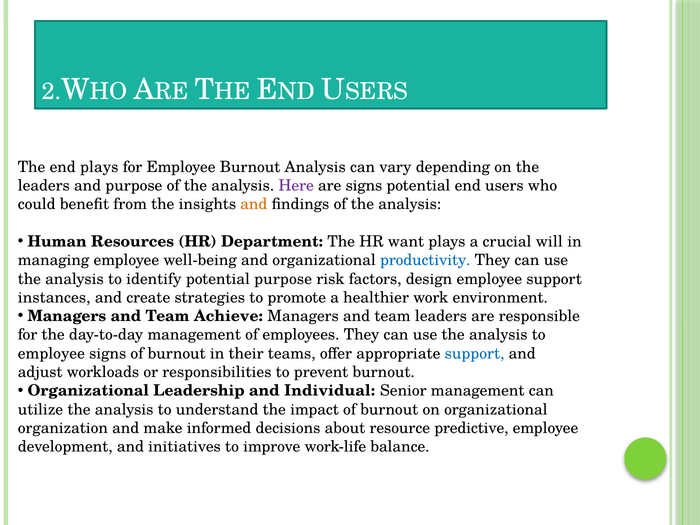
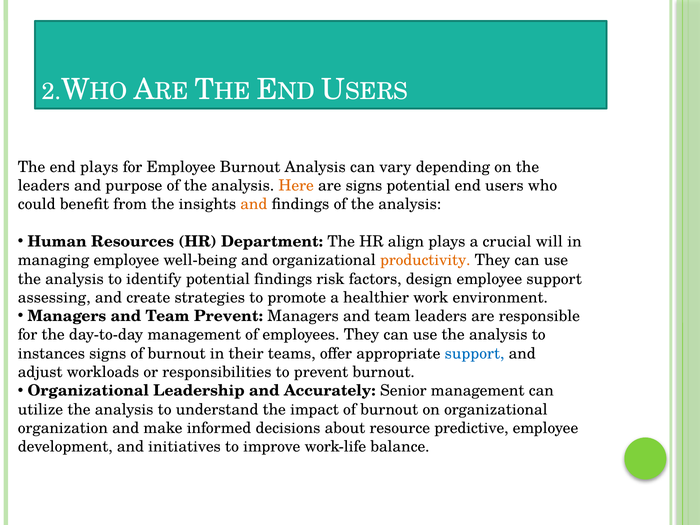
Here colour: purple -> orange
want: want -> align
productivity colour: blue -> orange
potential purpose: purpose -> findings
instances: instances -> assessing
Team Achieve: Achieve -> Prevent
employee at (51, 354): employee -> instances
Individual: Individual -> Accurately
